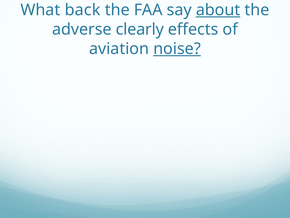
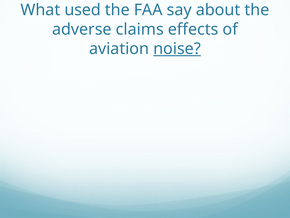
back: back -> used
about underline: present -> none
clearly: clearly -> claims
